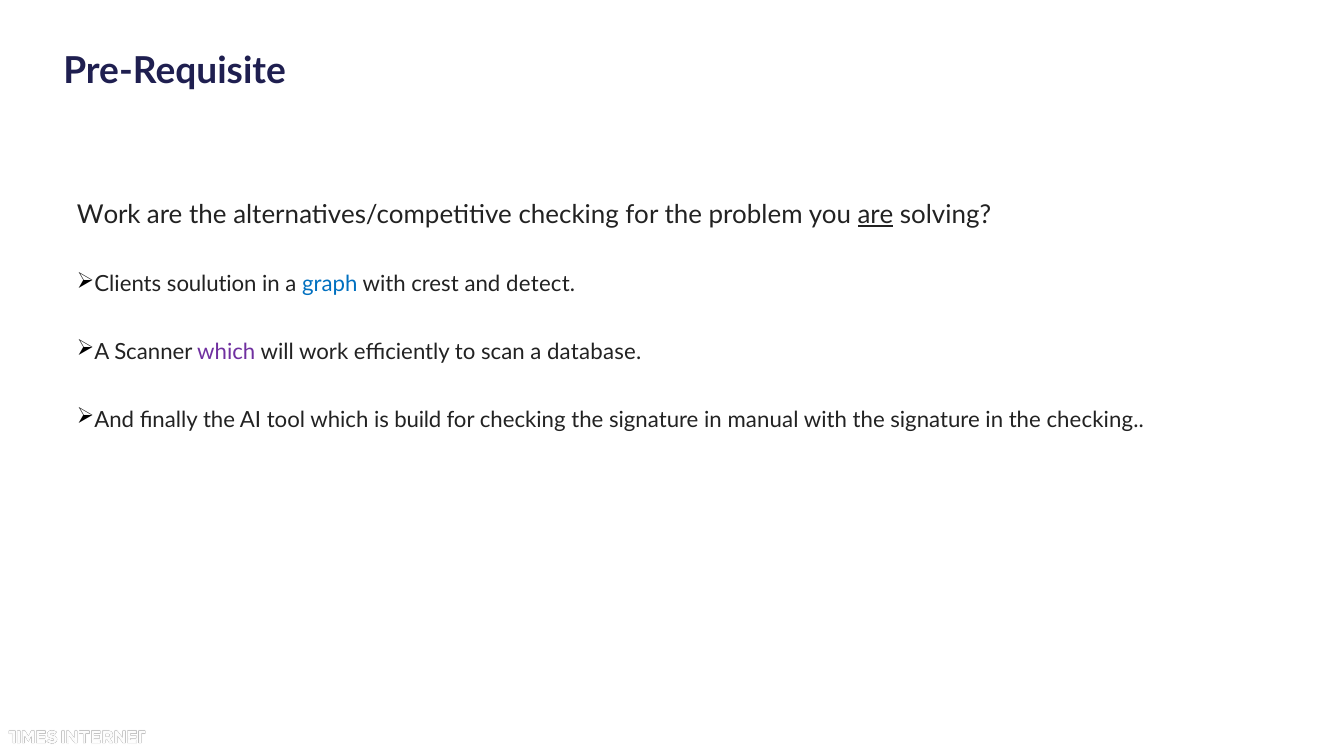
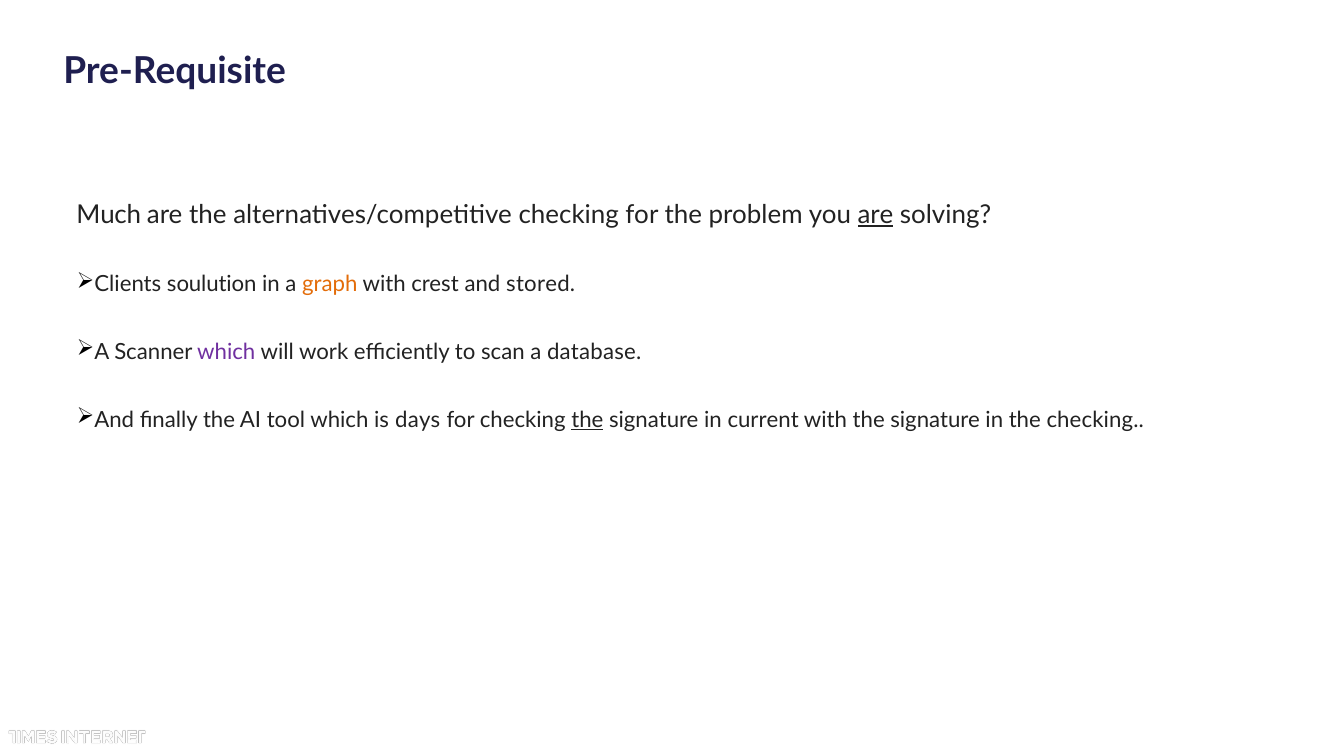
Work at (109, 214): Work -> Much
graph colour: blue -> orange
detect: detect -> stored
build: build -> days
the at (587, 420) underline: none -> present
manual: manual -> current
